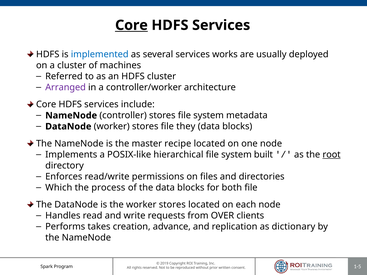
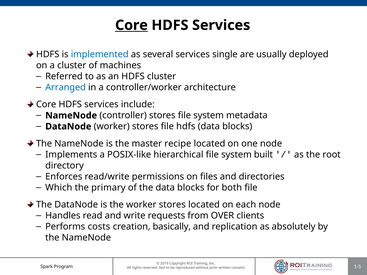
works: works -> single
Arranged colour: purple -> blue
file they: they -> hdfs
root underline: present -> none
process: process -> primary
takes: takes -> costs
advance: advance -> basically
dictionary: dictionary -> absolutely
